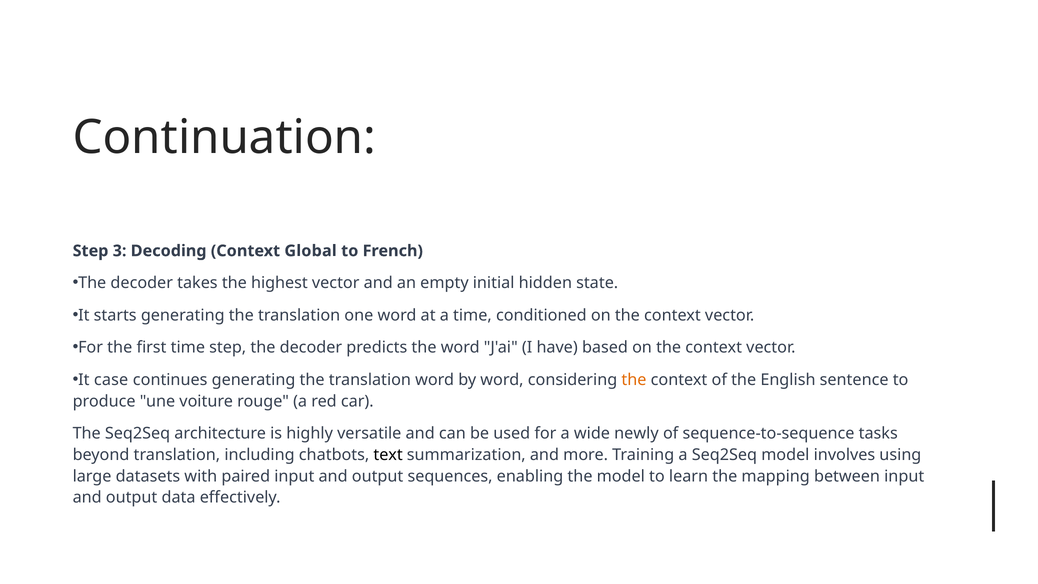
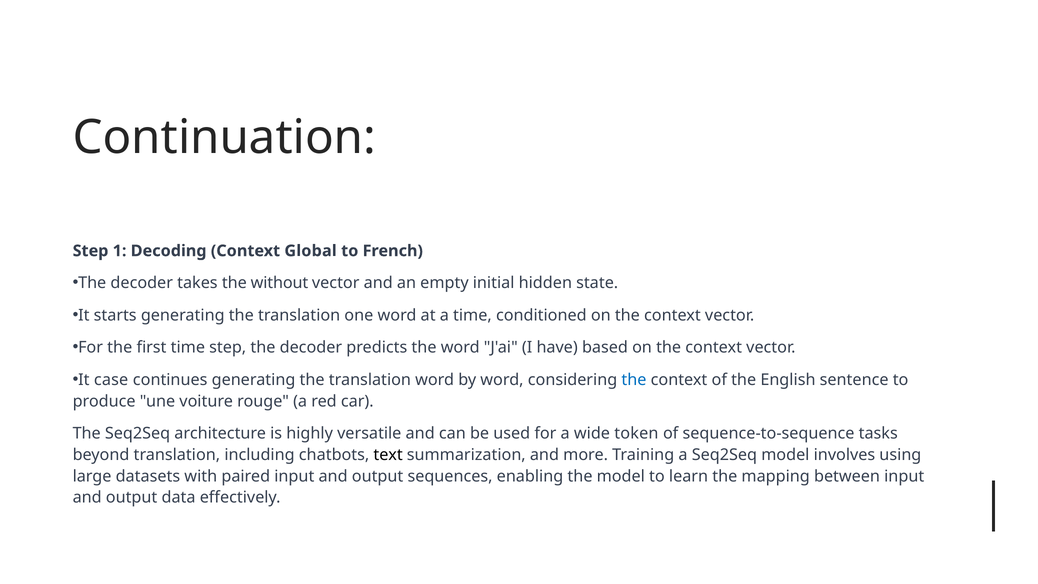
3: 3 -> 1
highest: highest -> without
the at (634, 380) colour: orange -> blue
newly: newly -> token
